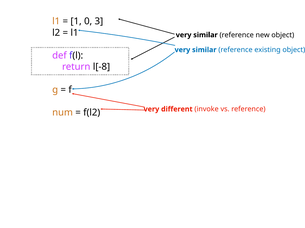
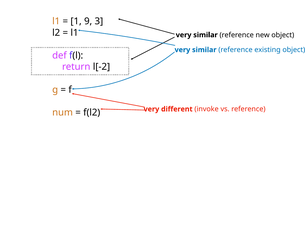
0: 0 -> 9
l[-8: l[-8 -> l[-2
